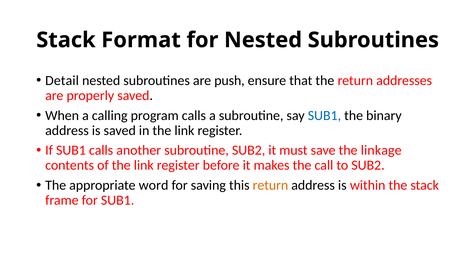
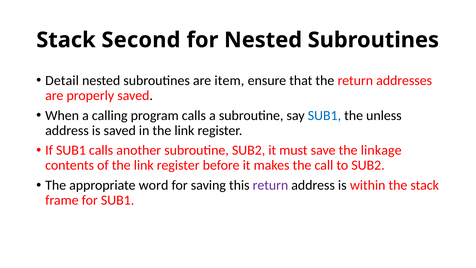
Format: Format -> Second
push: push -> item
binary: binary -> unless
return at (270, 185) colour: orange -> purple
